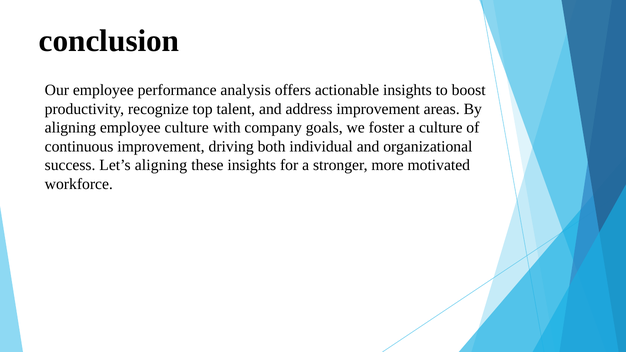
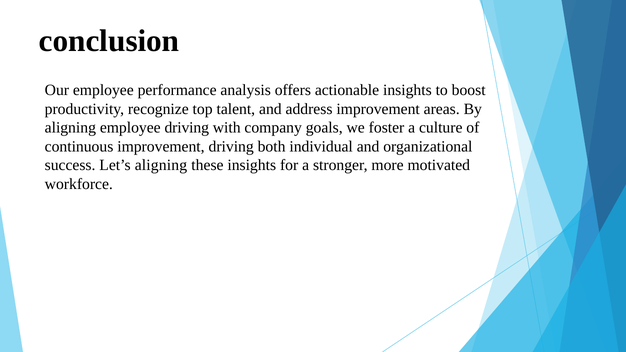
employee culture: culture -> driving
